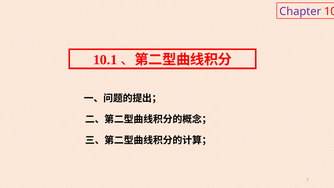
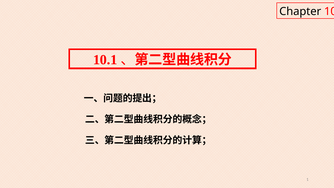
Chapter colour: purple -> black
